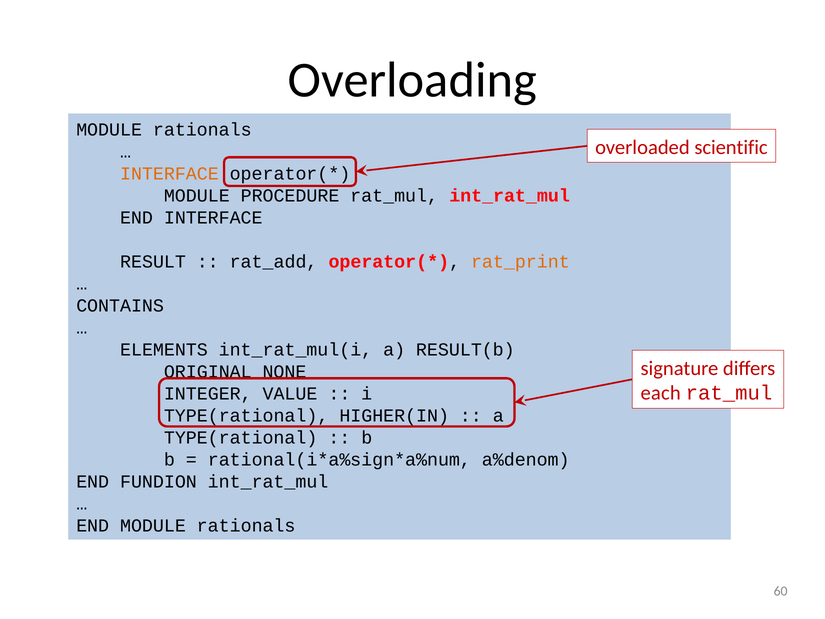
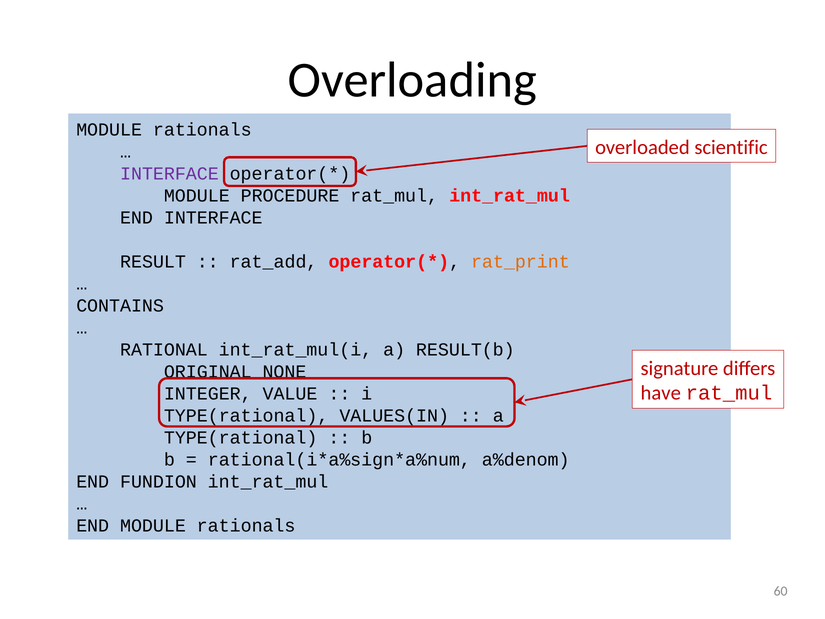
INTERFACE at (169, 174) colour: orange -> purple
ELEMENTS: ELEMENTS -> RATIONAL
each: each -> have
HIGHER(IN: HIGHER(IN -> VALUES(IN
